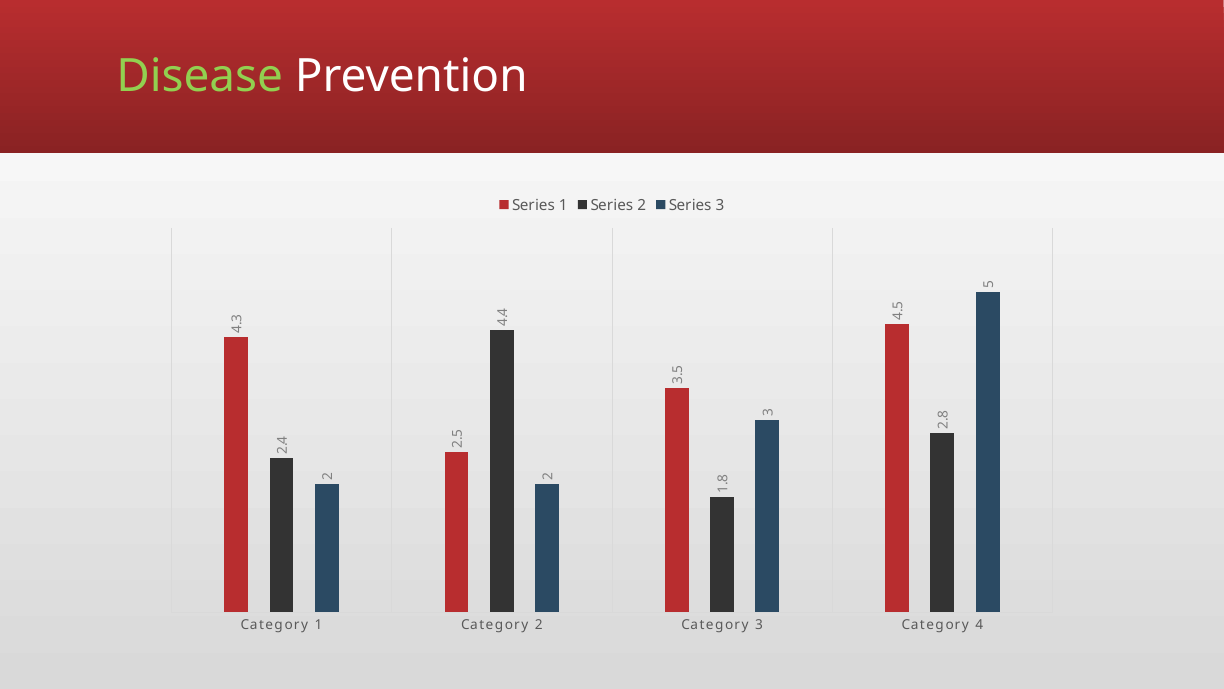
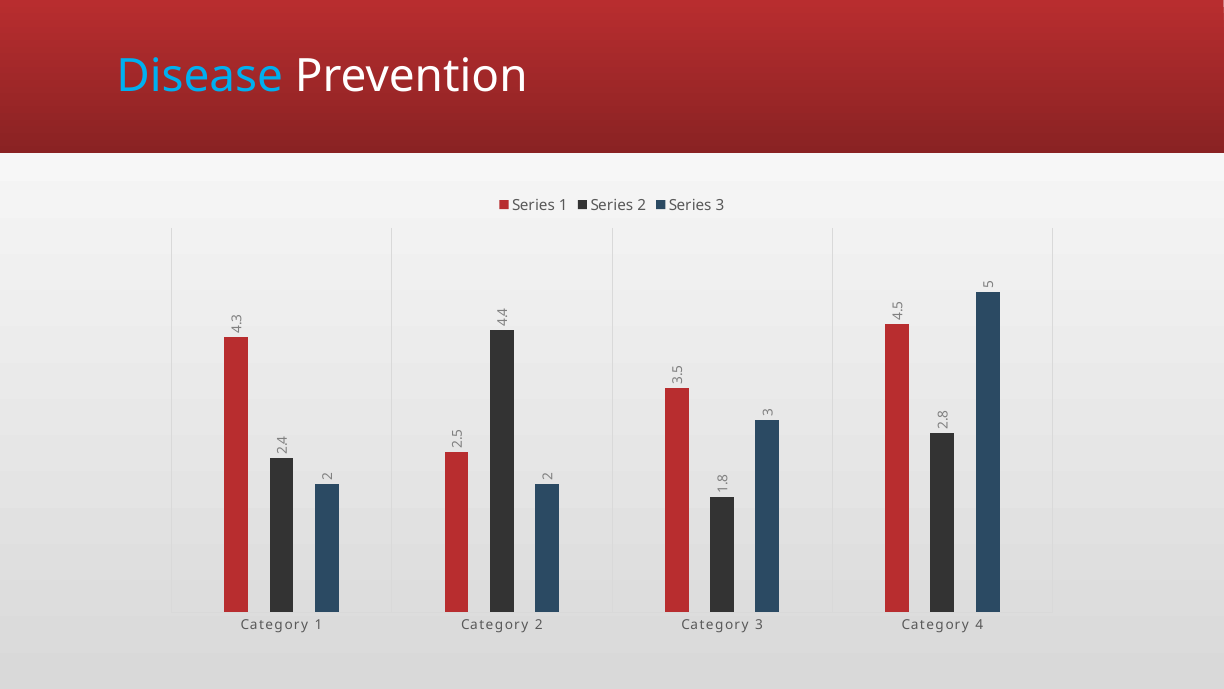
Disease colour: light green -> light blue
